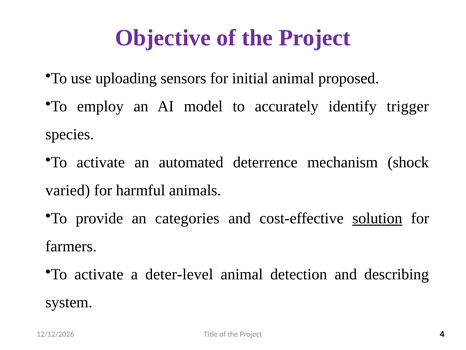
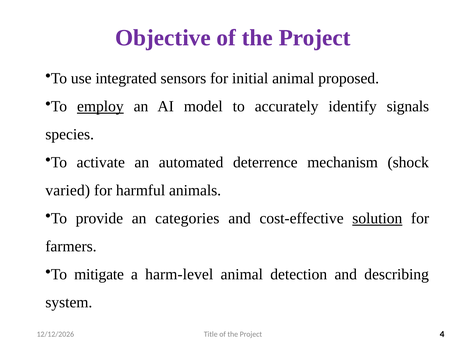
uploading: uploading -> integrated
employ underline: none -> present
trigger: trigger -> signals
activate at (99, 274): activate -> mitigate
deter-level: deter-level -> harm-level
